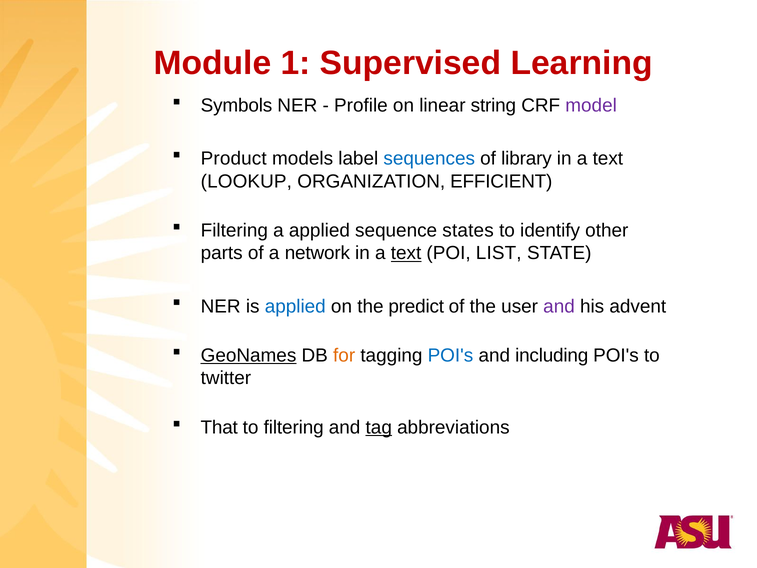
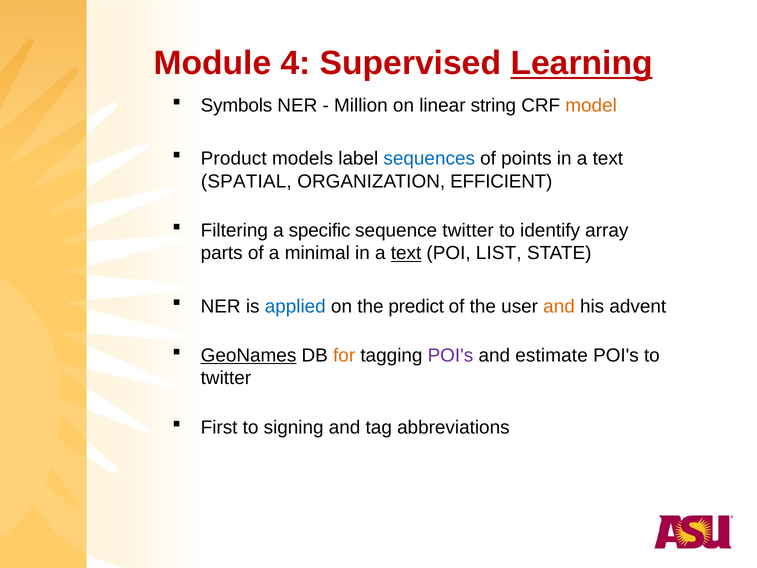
1: 1 -> 4
Learning underline: none -> present
Profile: Profile -> Million
model colour: purple -> orange
library: library -> points
LOOKUP: LOOKUP -> SPATIAL
a applied: applied -> specific
sequence states: states -> twitter
other: other -> array
network: network -> minimal
and at (559, 306) colour: purple -> orange
POI's at (450, 355) colour: blue -> purple
including: including -> estimate
That: That -> First
to filtering: filtering -> signing
tag underline: present -> none
